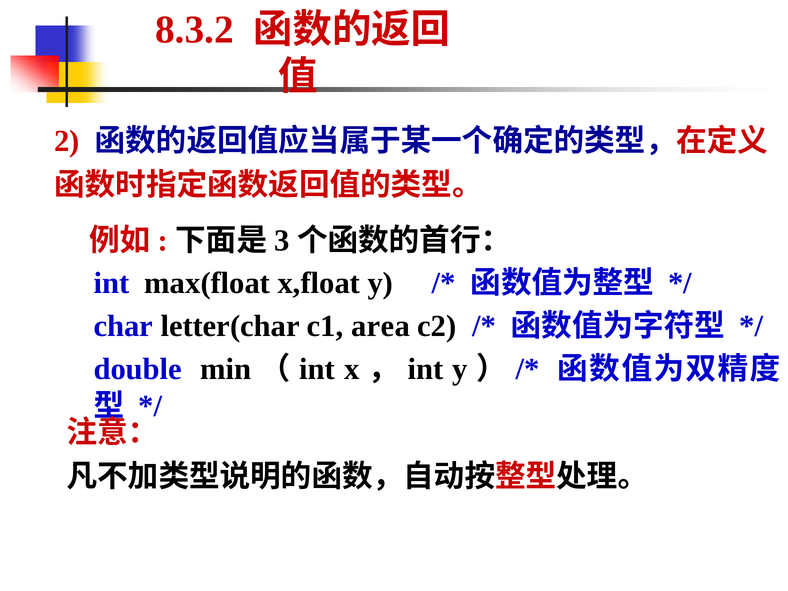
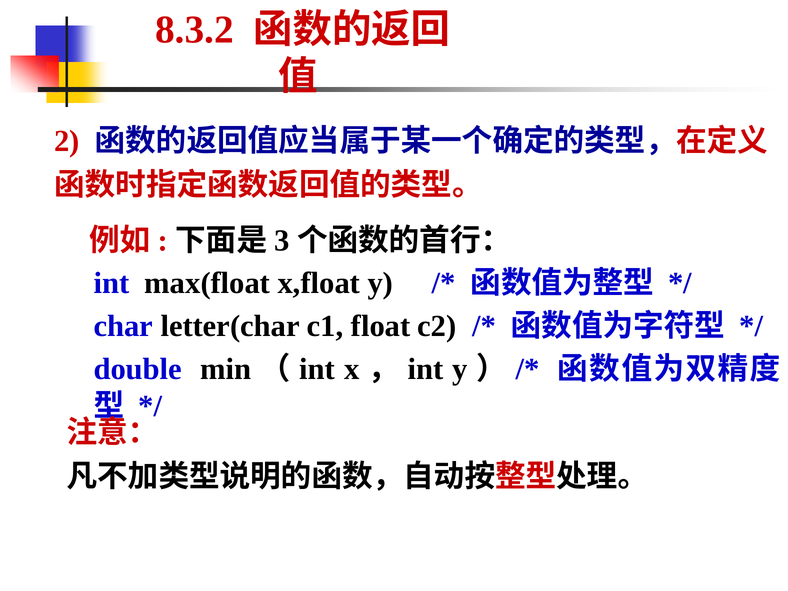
area: area -> float
